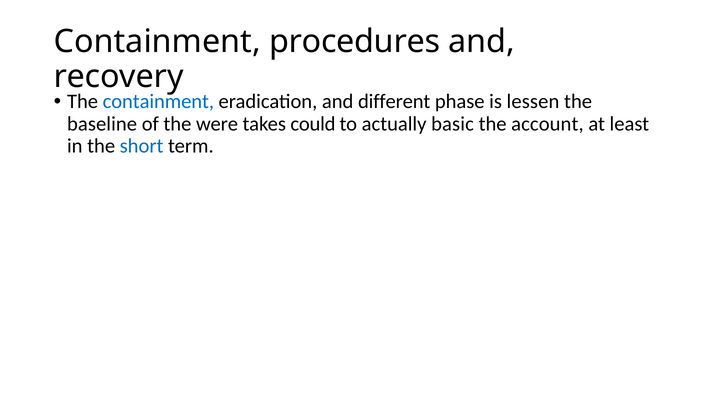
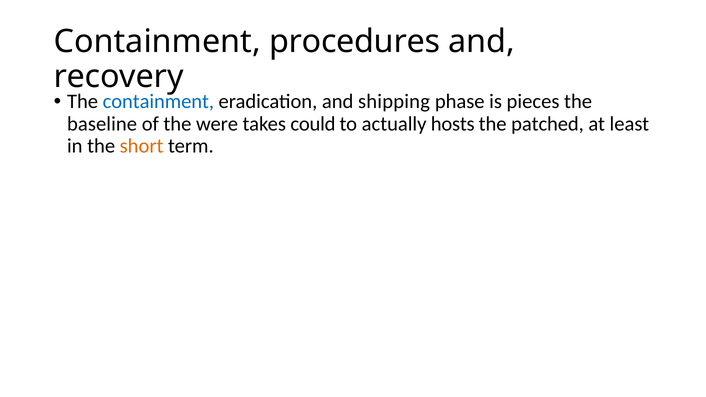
different: different -> shipping
lessen: lessen -> pieces
basic: basic -> hosts
account: account -> patched
short colour: blue -> orange
